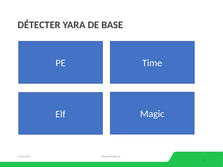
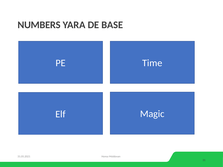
DÉTECTER: DÉTECTER -> NUMBERS
